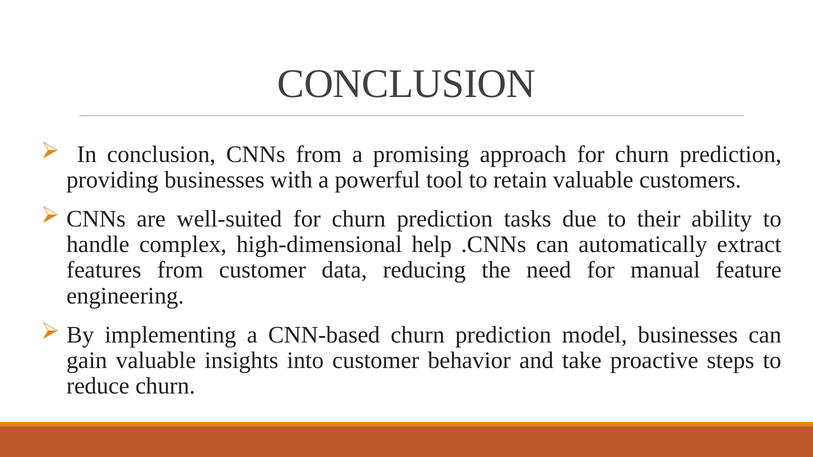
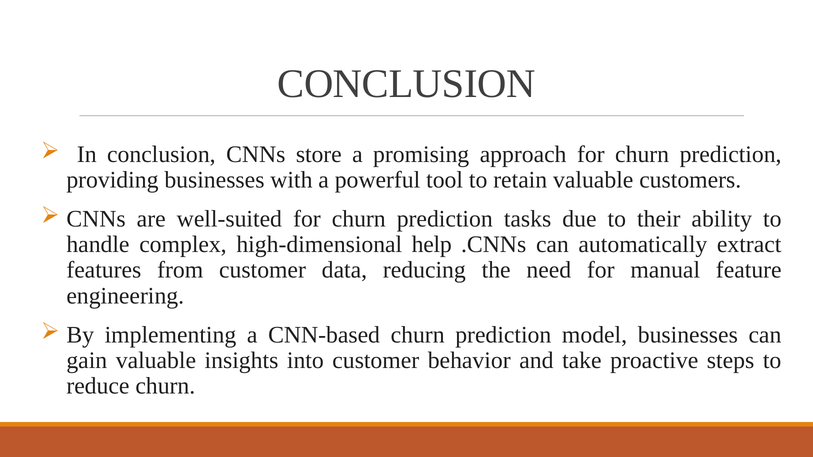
CNNs from: from -> store
